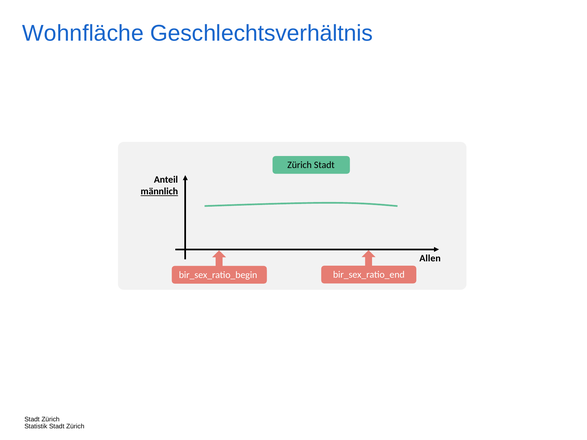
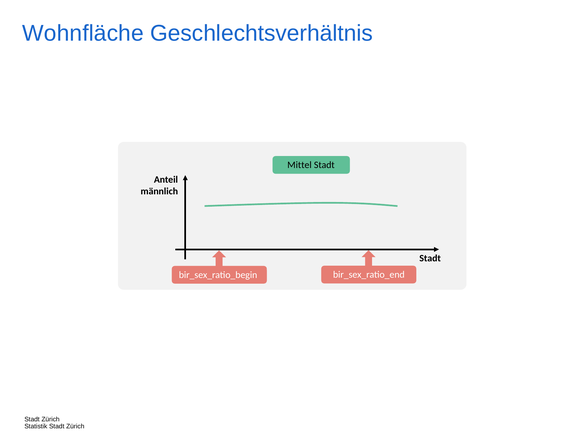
Zürich at (300, 165): Zürich -> Mittel
männlich underline: present -> none
Allen at (430, 258): Allen -> Stadt
